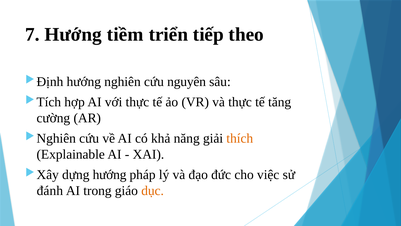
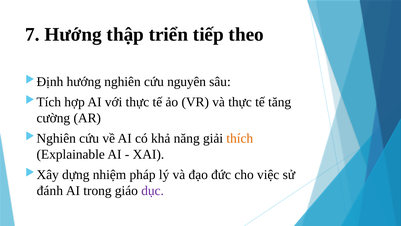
tiềm: tiềm -> thập
dựng hướng: hướng -> nhiệm
dục colour: orange -> purple
